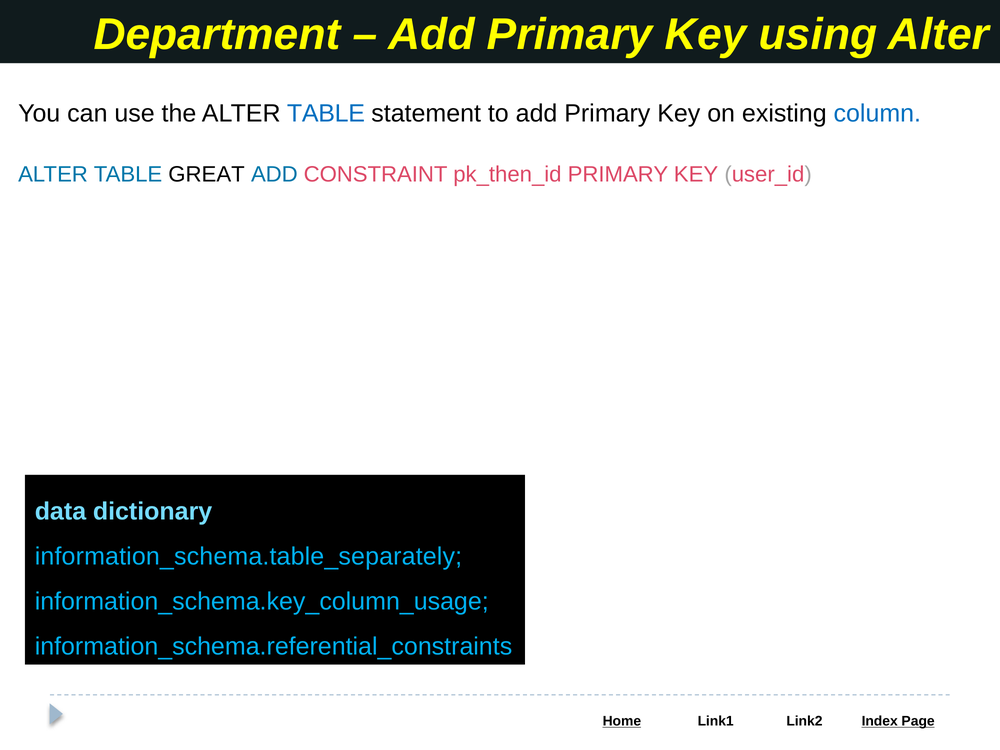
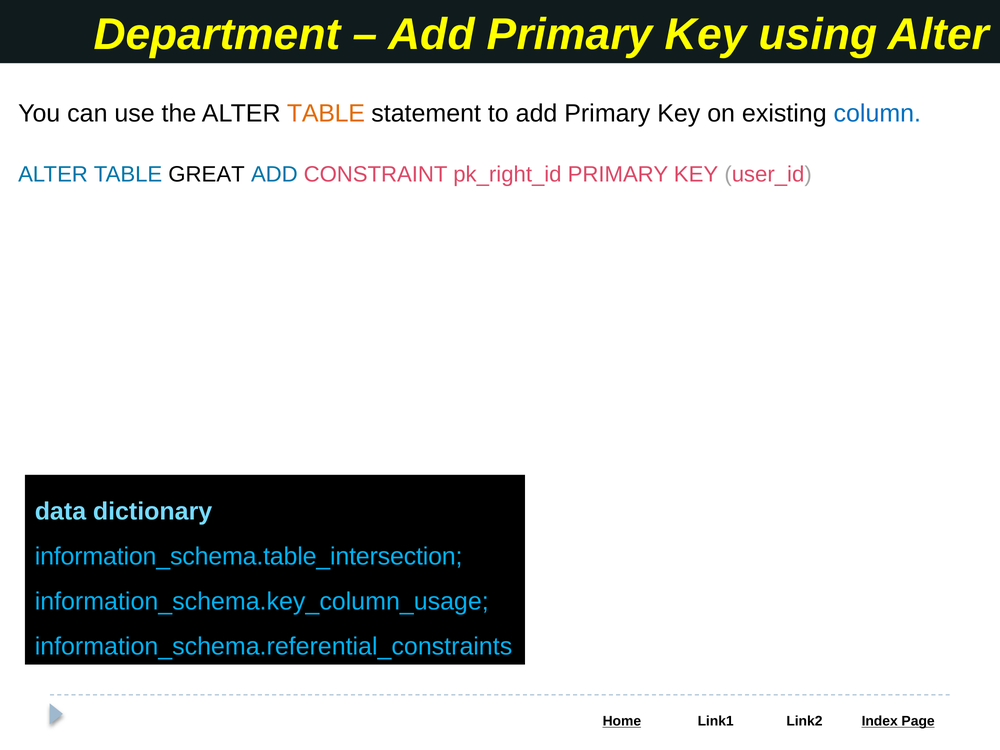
TABLE at (326, 113) colour: blue -> orange
pk_then_id: pk_then_id -> pk_right_id
information_schema.table_separately: information_schema.table_separately -> information_schema.table_intersection
